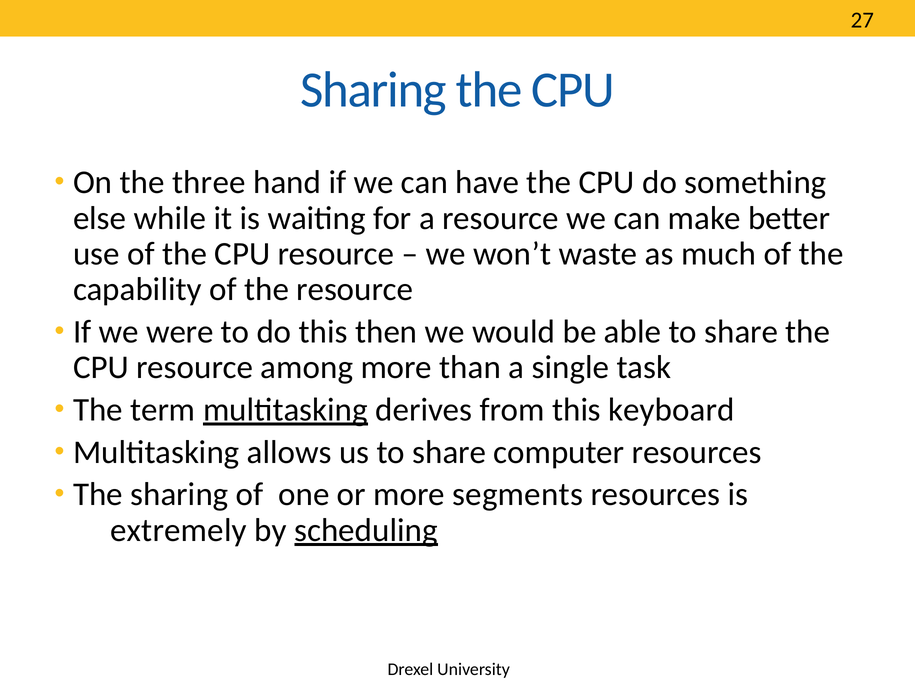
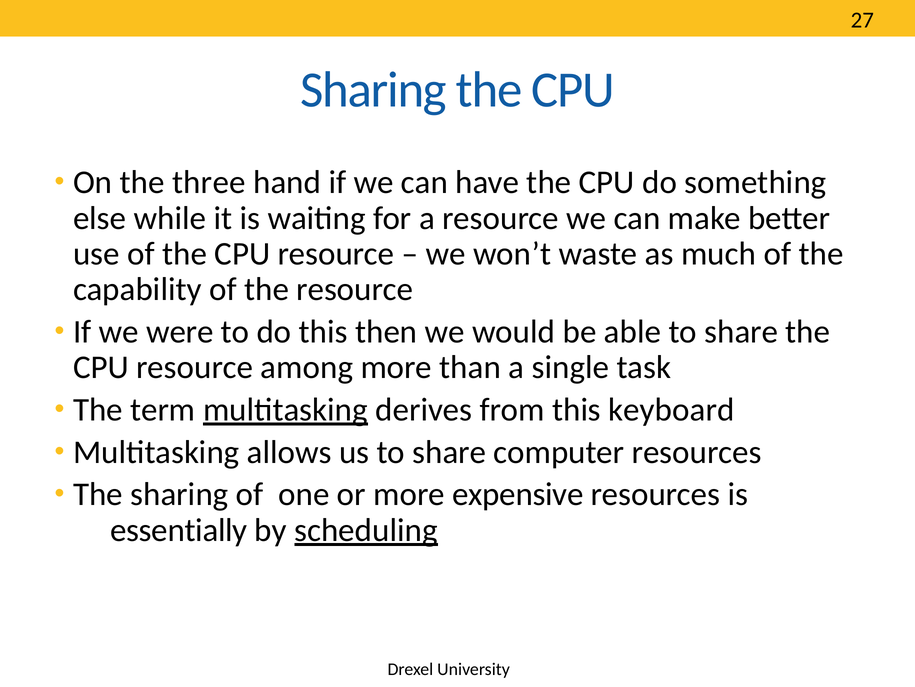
segments: segments -> expensive
extremely: extremely -> essentially
